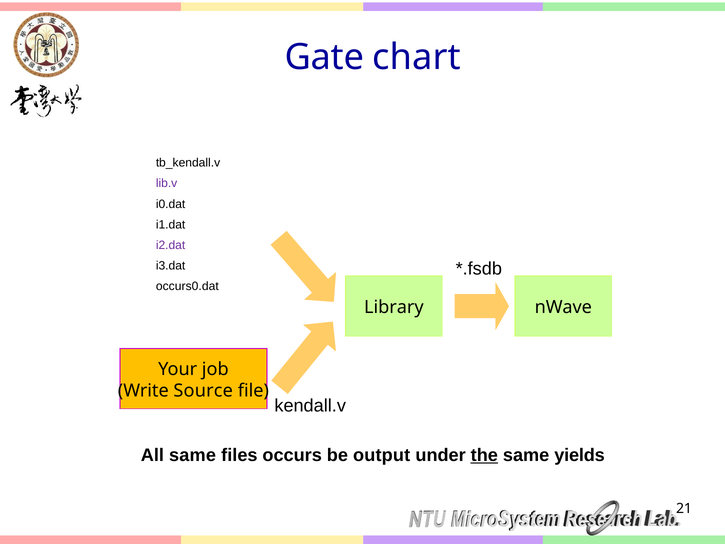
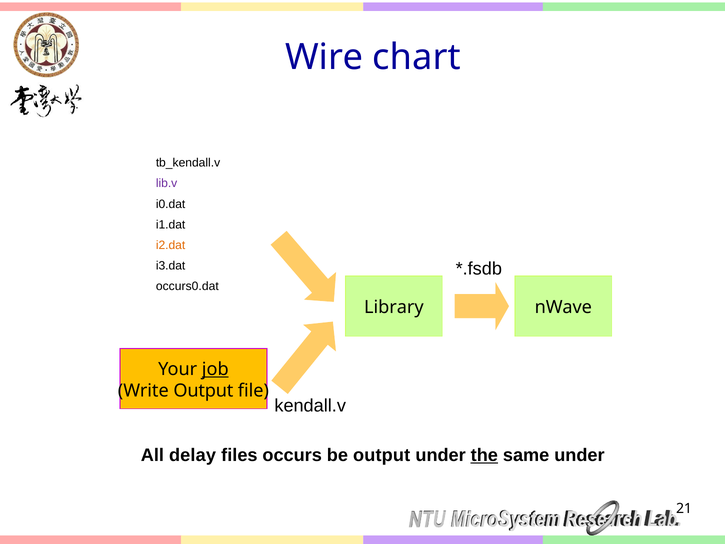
Gate: Gate -> Wire
i2.dat colour: purple -> orange
job underline: none -> present
Write Source: Source -> Output
All same: same -> delay
same yields: yields -> under
